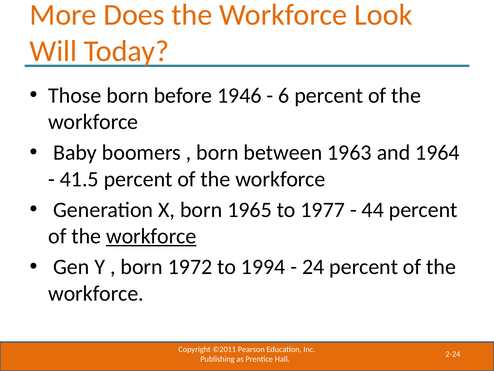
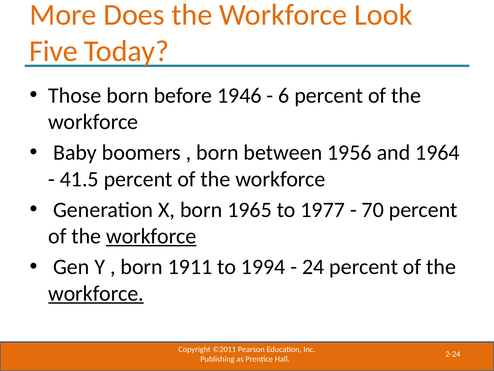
Will: Will -> Five
1963: 1963 -> 1956
44: 44 -> 70
1972: 1972 -> 1911
workforce at (96, 293) underline: none -> present
